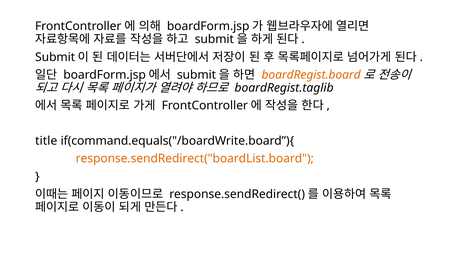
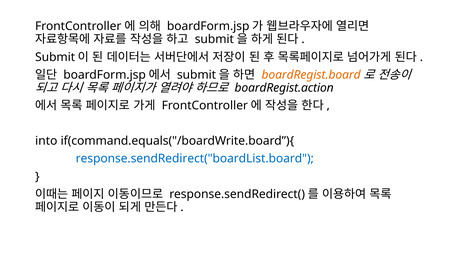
boardRegist.taglib: boardRegist.taglib -> boardRegist.action
title: title -> into
response.sendRedirect("boardList.board colour: orange -> blue
